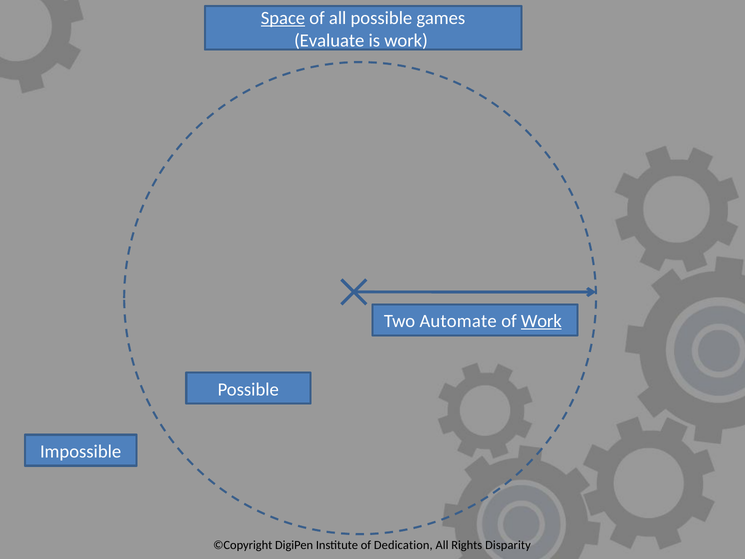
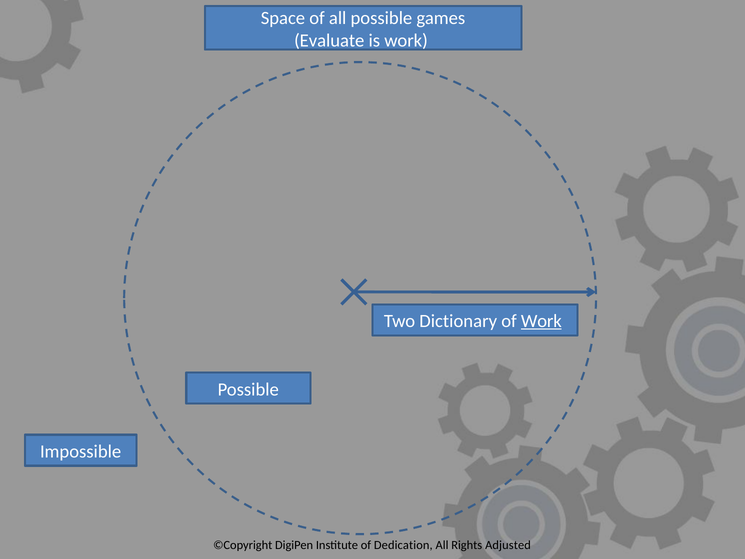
Space underline: present -> none
Automate: Automate -> Dictionary
Disparity: Disparity -> Adjusted
